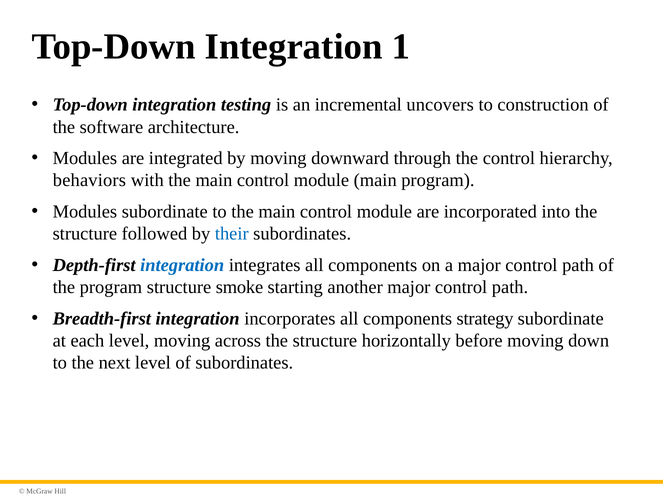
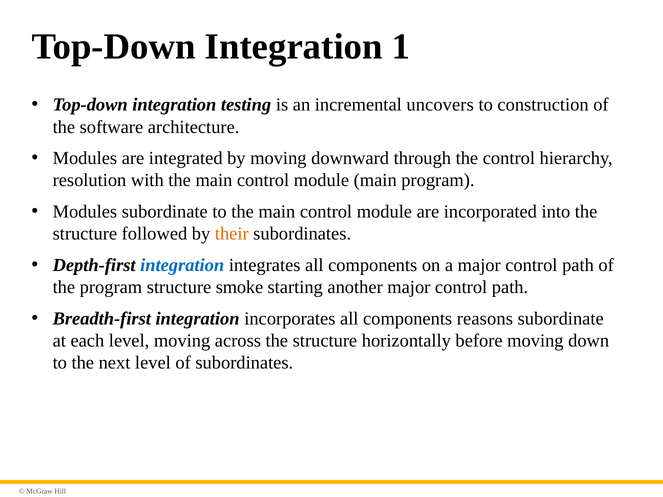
behaviors: behaviors -> resolution
their colour: blue -> orange
strategy: strategy -> reasons
